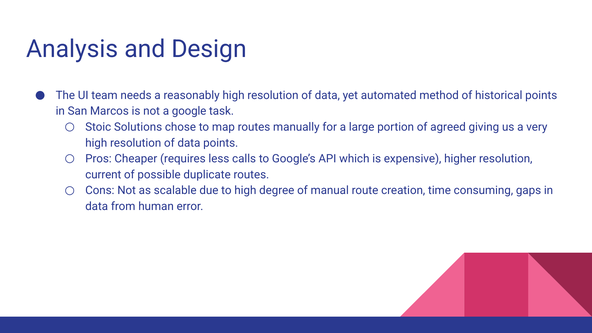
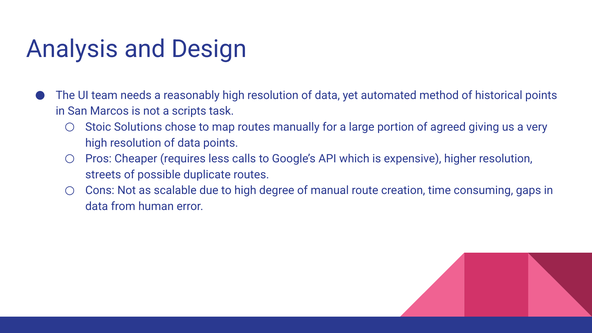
google: google -> scripts
current: current -> streets
